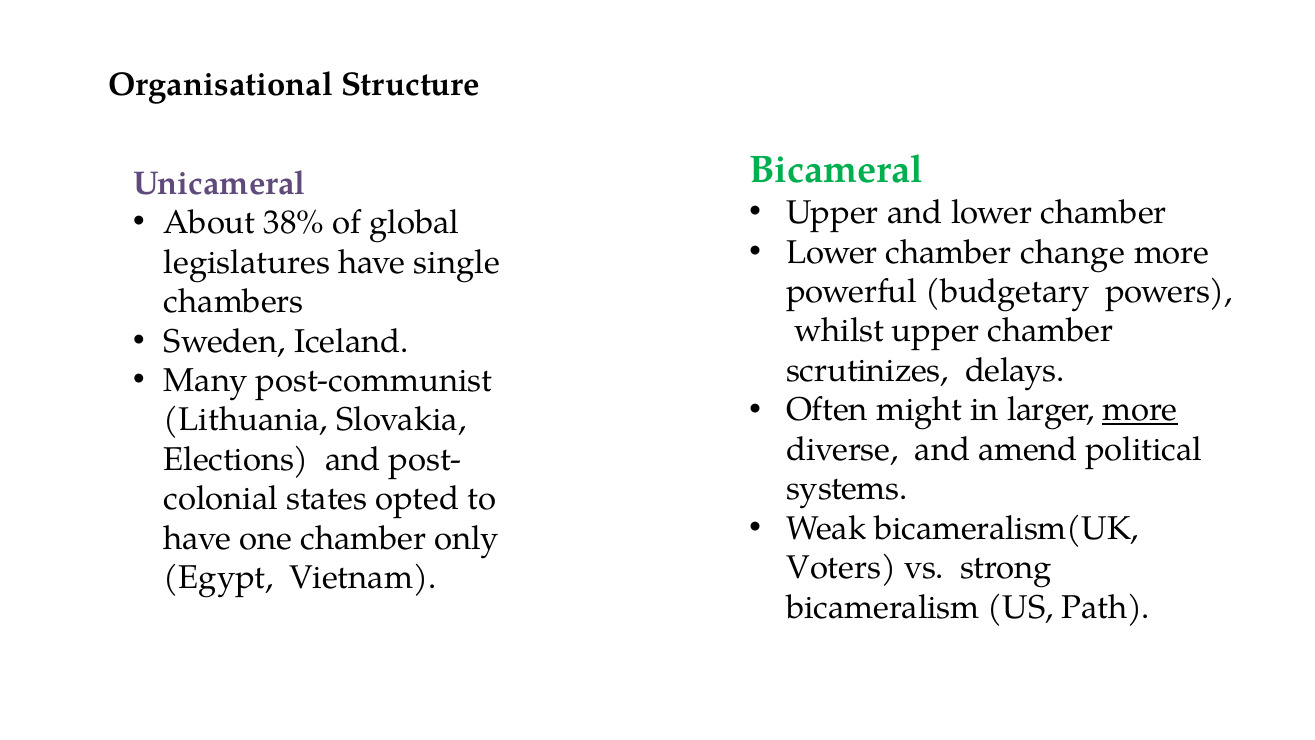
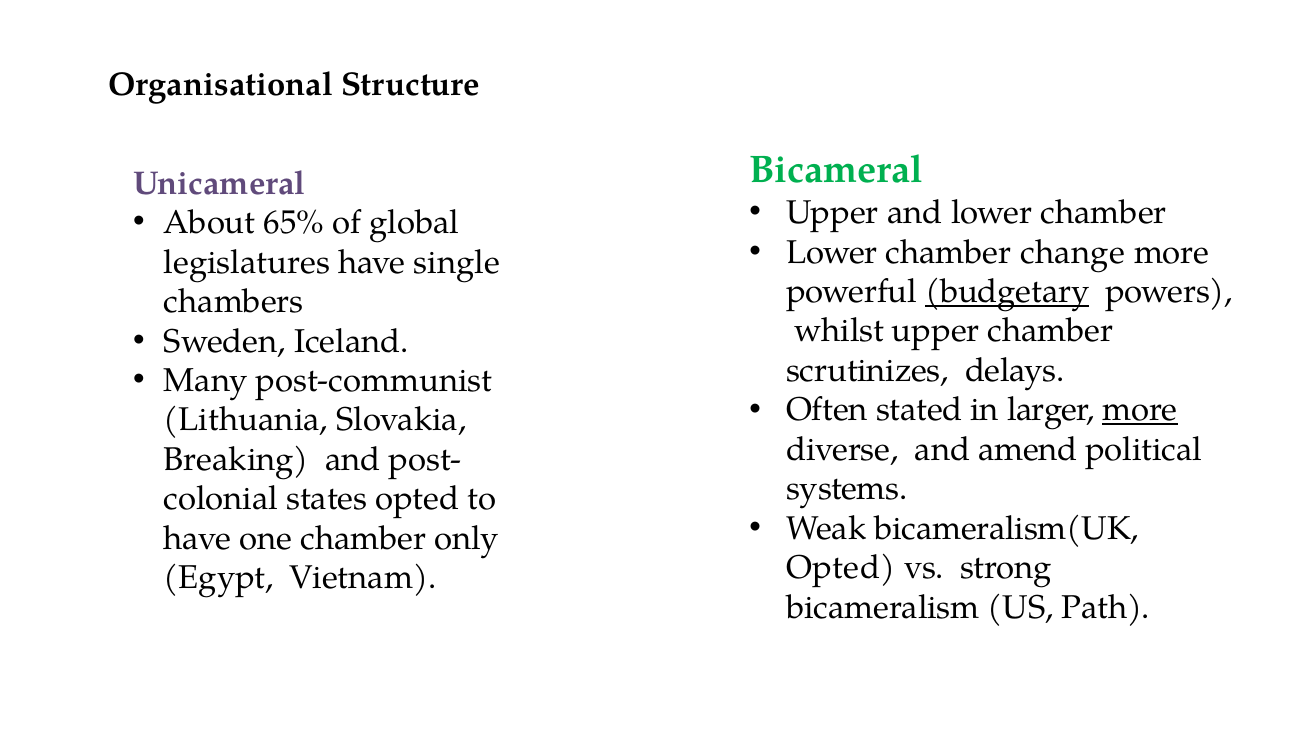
38%: 38% -> 65%
budgetary underline: none -> present
might: might -> stated
Elections: Elections -> Breaking
Voters at (841, 568): Voters -> Opted
